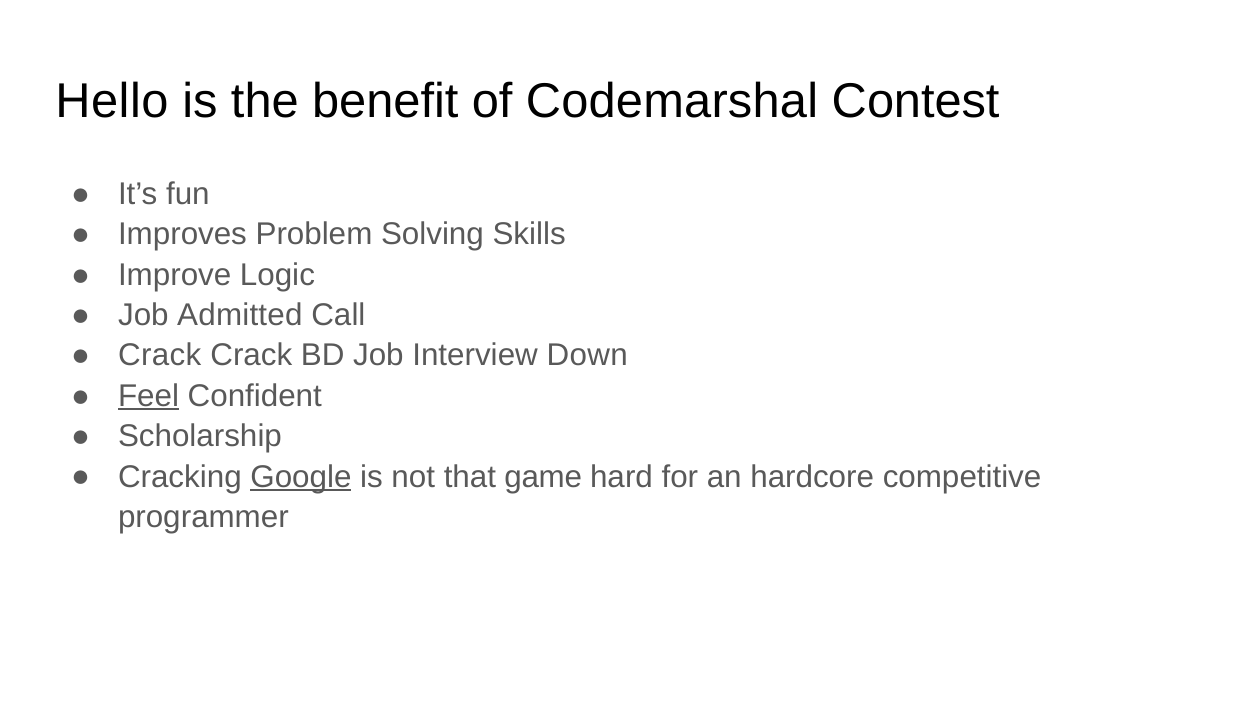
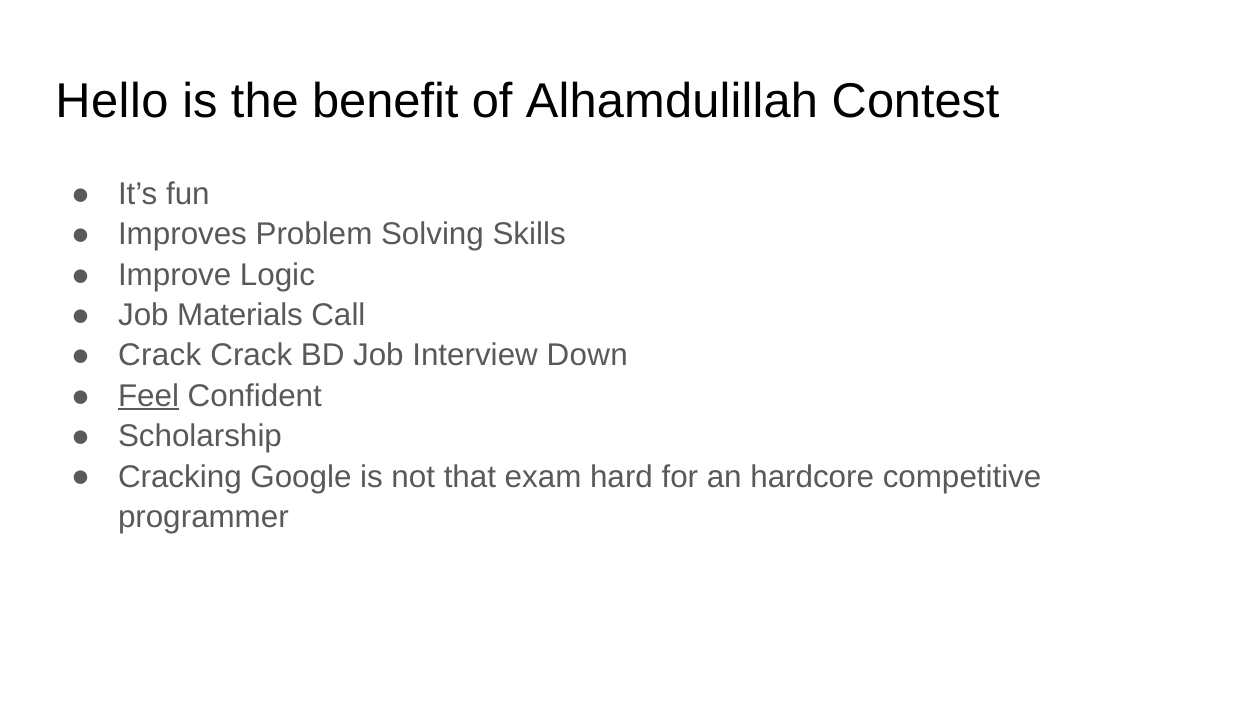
Codemarshal: Codemarshal -> Alhamdulillah
Admitted: Admitted -> Materials
Google underline: present -> none
game: game -> exam
